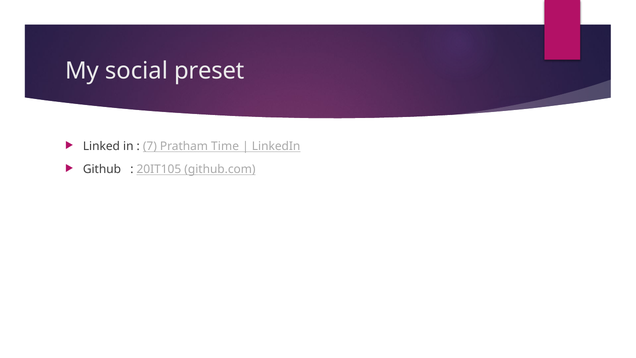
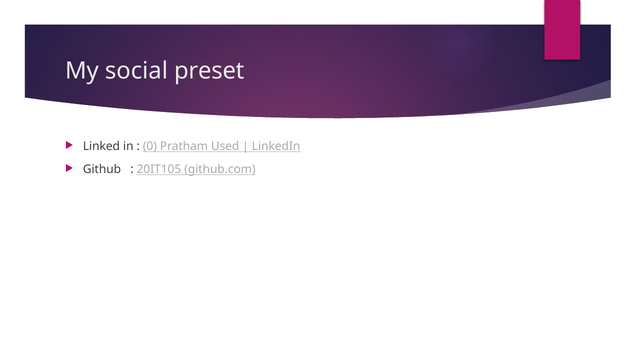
7: 7 -> 0
Time: Time -> Used
